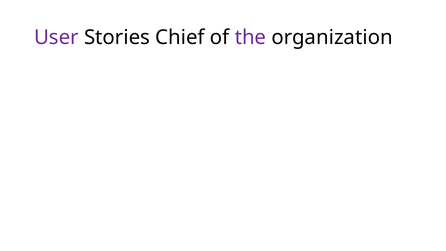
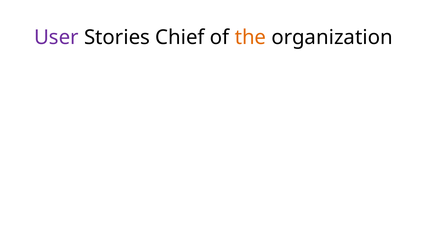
the colour: purple -> orange
